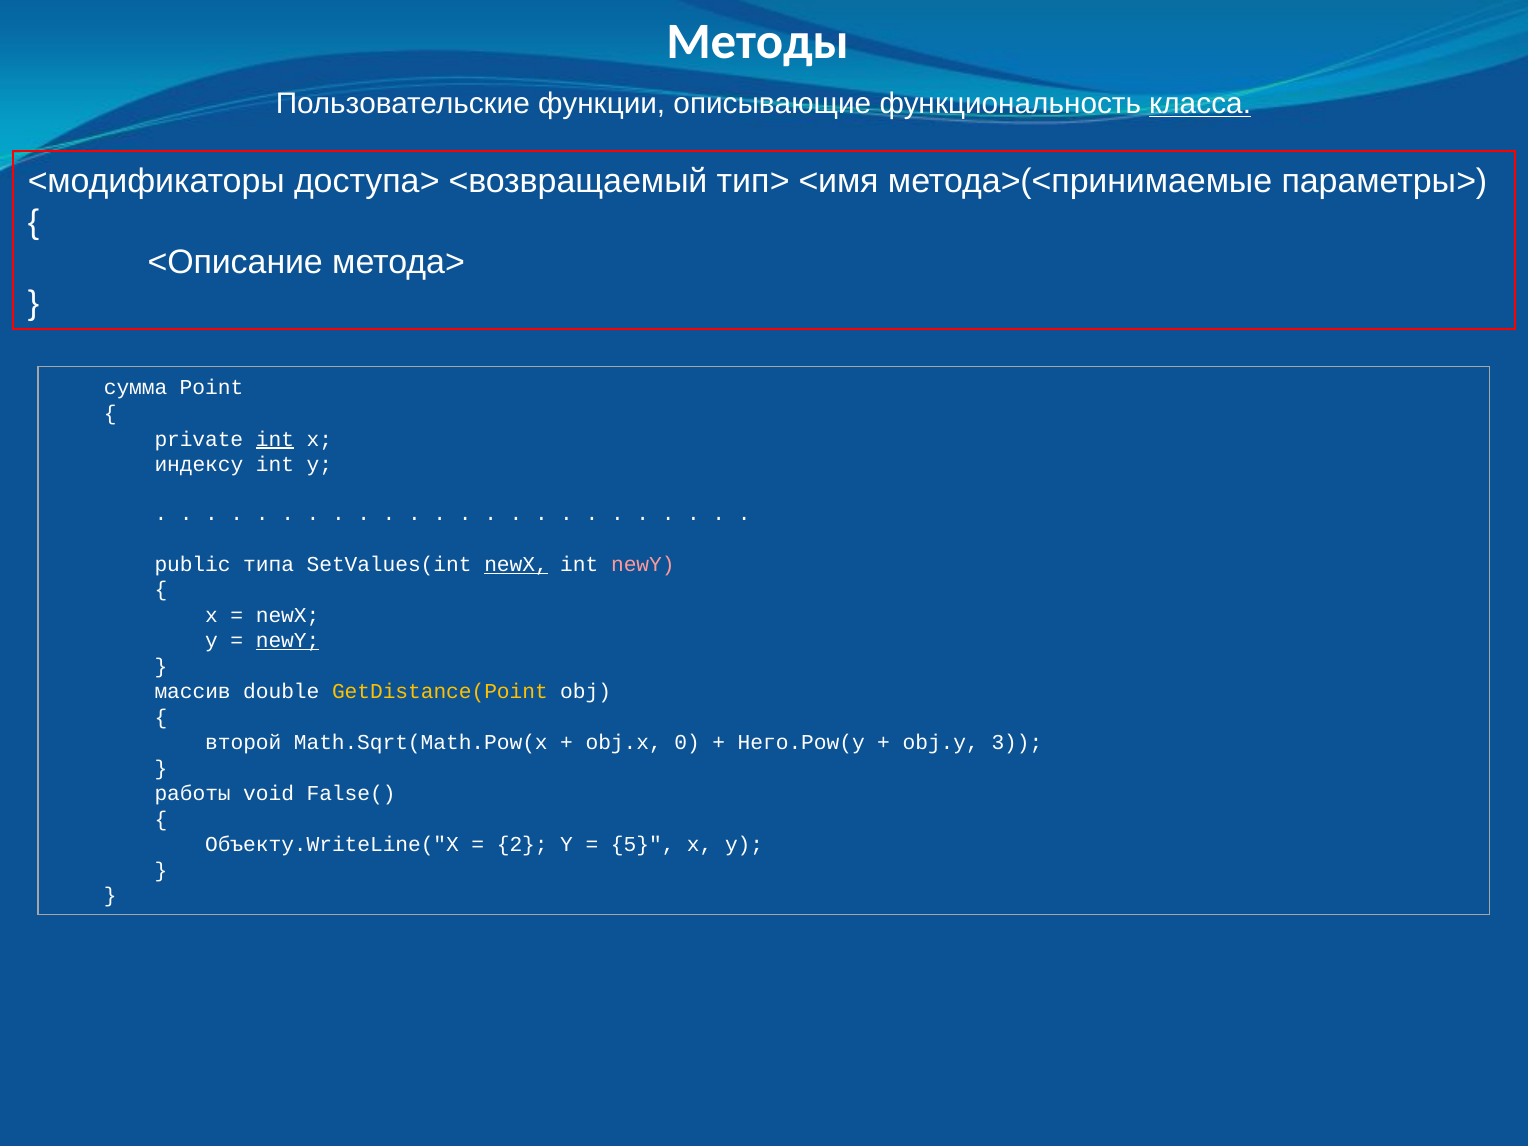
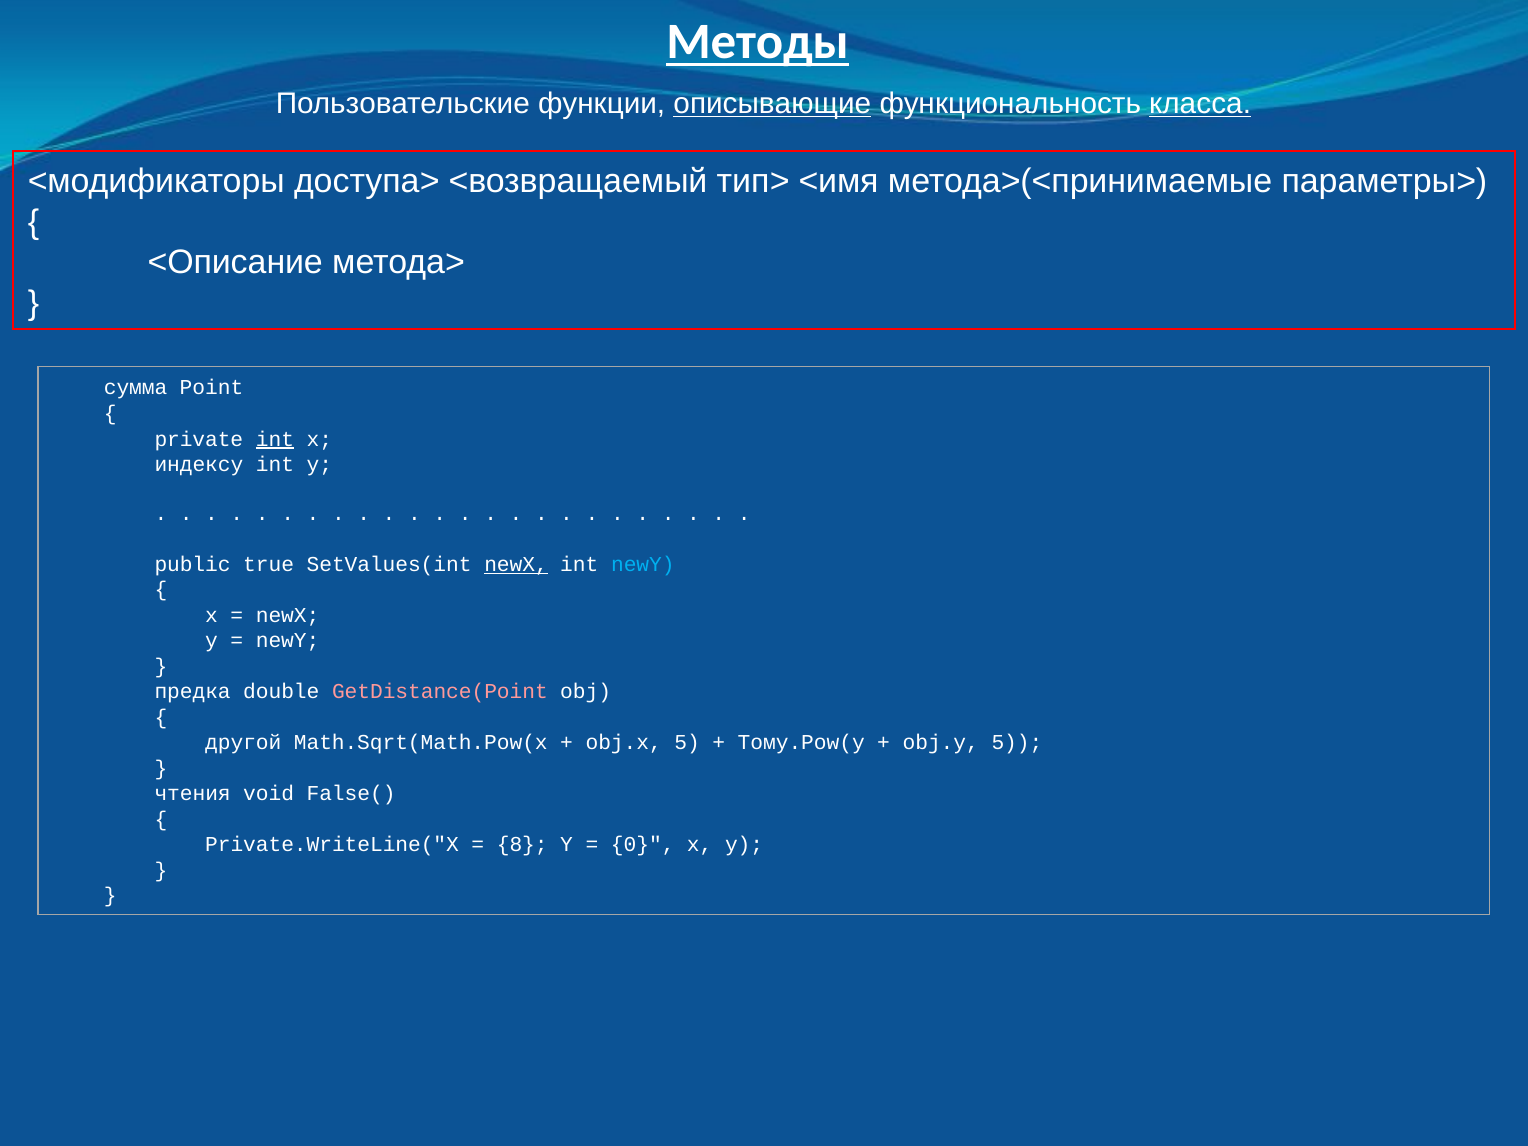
Методы underline: none -> present
описывающие underline: none -> present
типа: типа -> true
newY at (643, 564) colour: pink -> light blue
newY at (288, 641) underline: present -> none
массив: массив -> предка
GetDistance(Point colour: yellow -> pink
второй: второй -> другой
obj.x 0: 0 -> 5
Него.Pow(y: Него.Pow(y -> Тому.Pow(y
obj.y 3: 3 -> 5
работы: работы -> чтения
Объекту.WriteLine("X: Объекту.WriteLine("X -> Private.WriteLine("X
2: 2 -> 8
5: 5 -> 0
